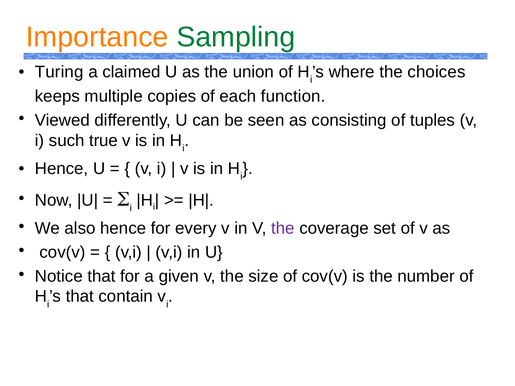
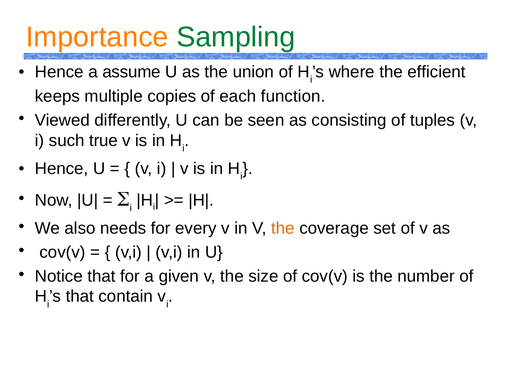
Turing at (59, 72): Turing -> Hence
claimed: claimed -> assume
choices: choices -> efficient
also hence: hence -> needs
the at (283, 228) colour: purple -> orange
